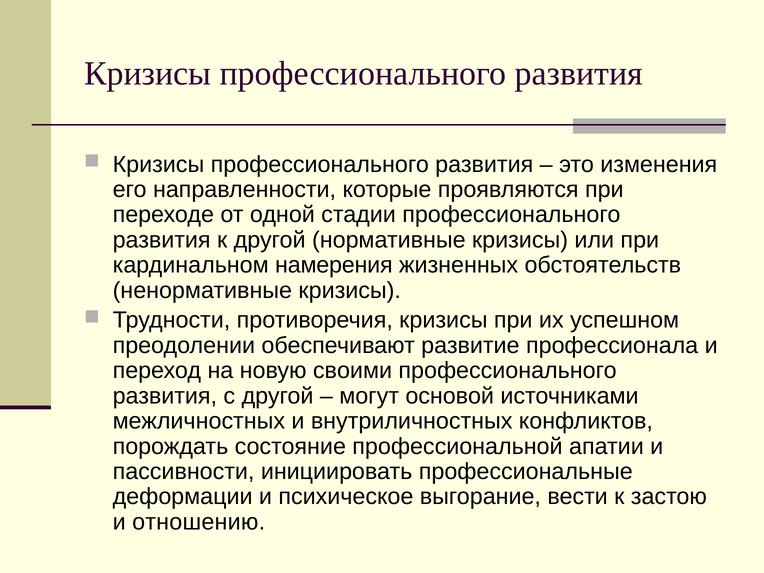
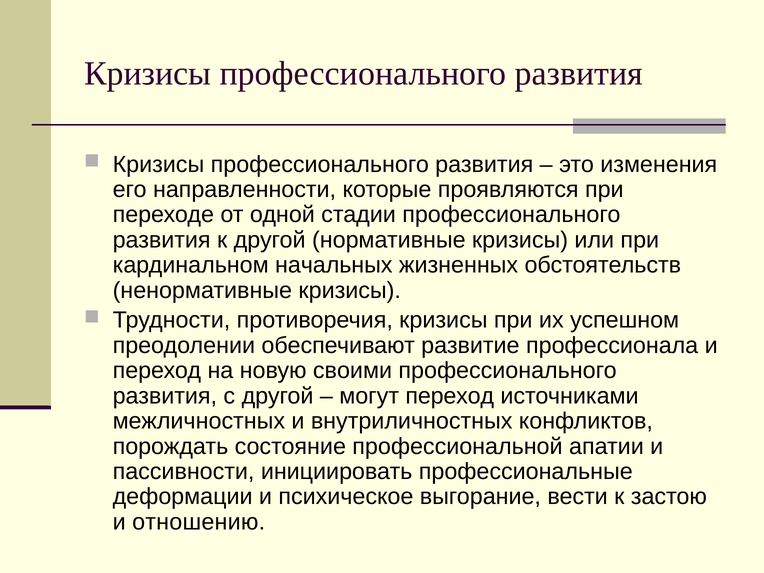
намерения: намерения -> начальных
могут основой: основой -> переход
